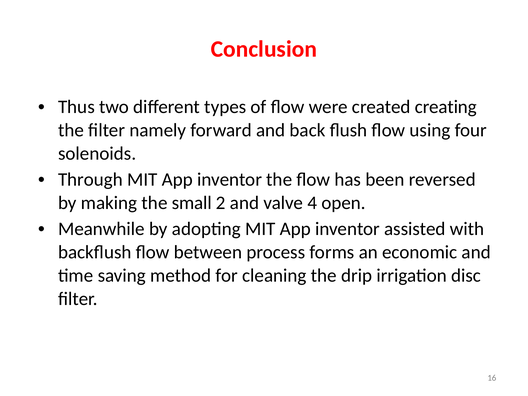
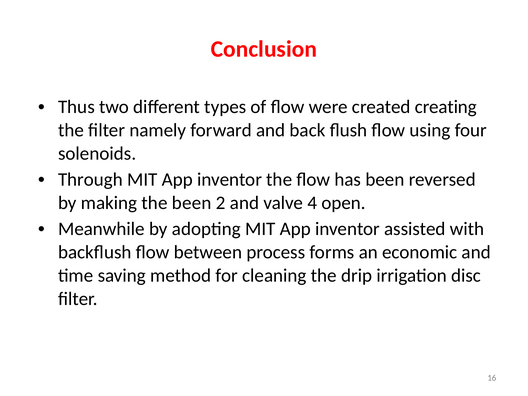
the small: small -> been
